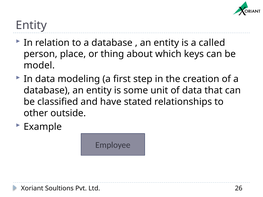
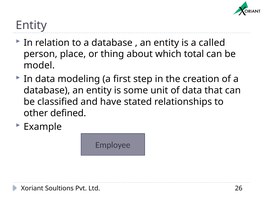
keys: keys -> total
outside: outside -> defined
